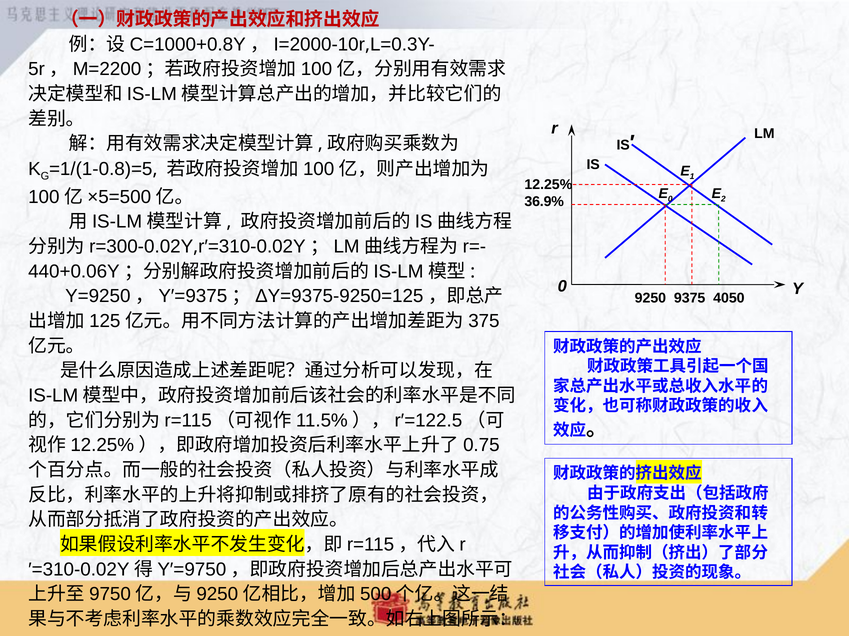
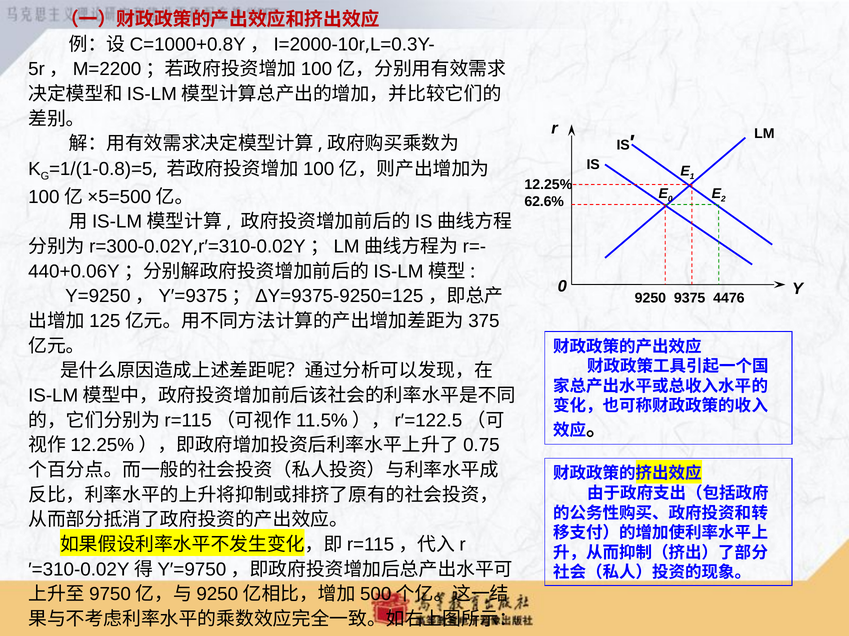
36.9%: 36.9% -> 62.6%
4050: 4050 -> 4476
